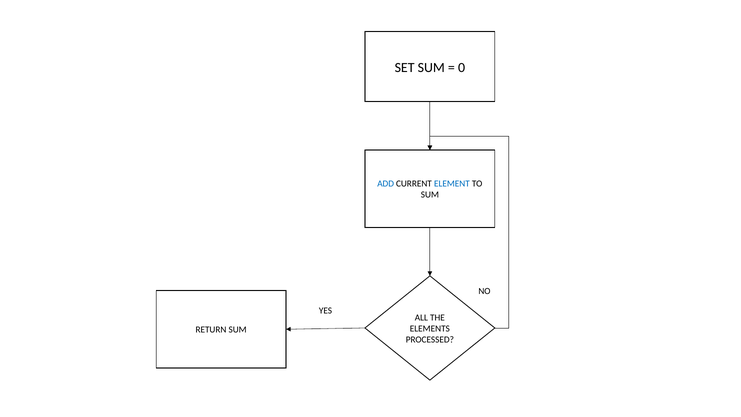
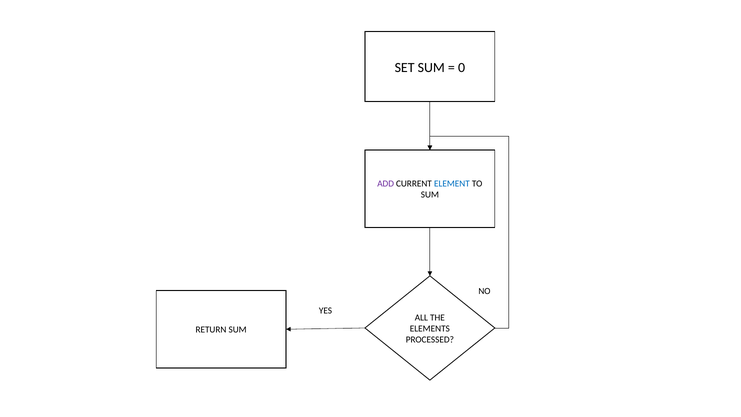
ADD colour: blue -> purple
